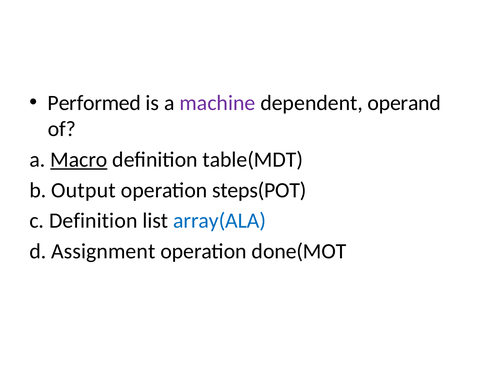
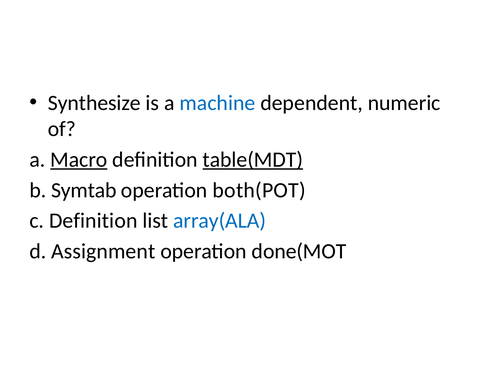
Performed: Performed -> Synthesize
machine colour: purple -> blue
operand: operand -> numeric
table(MDT underline: none -> present
Output: Output -> Symtab
steps(POT: steps(POT -> both(POT
